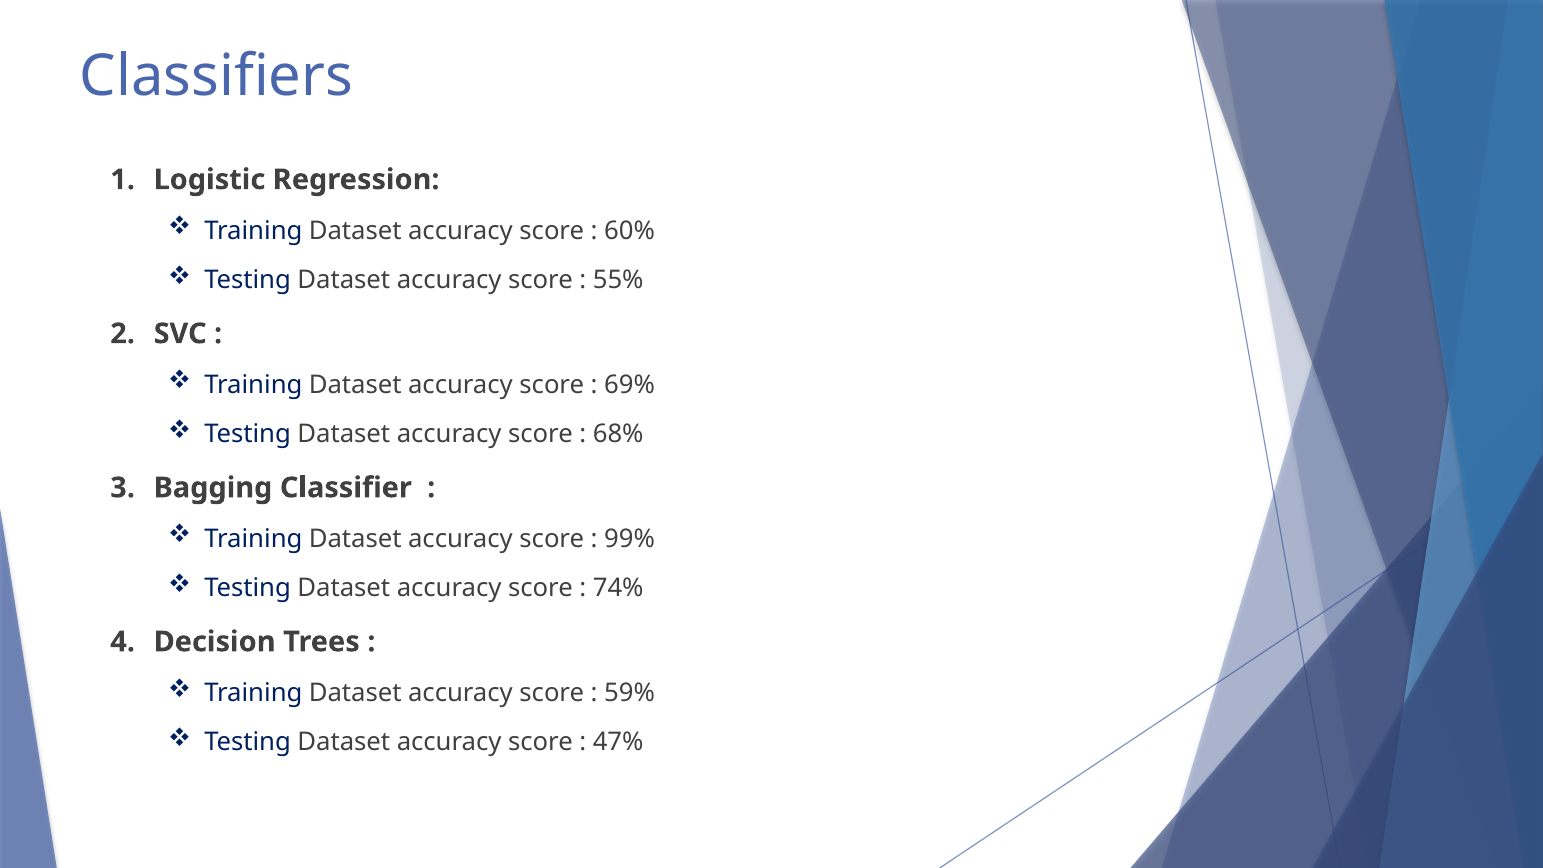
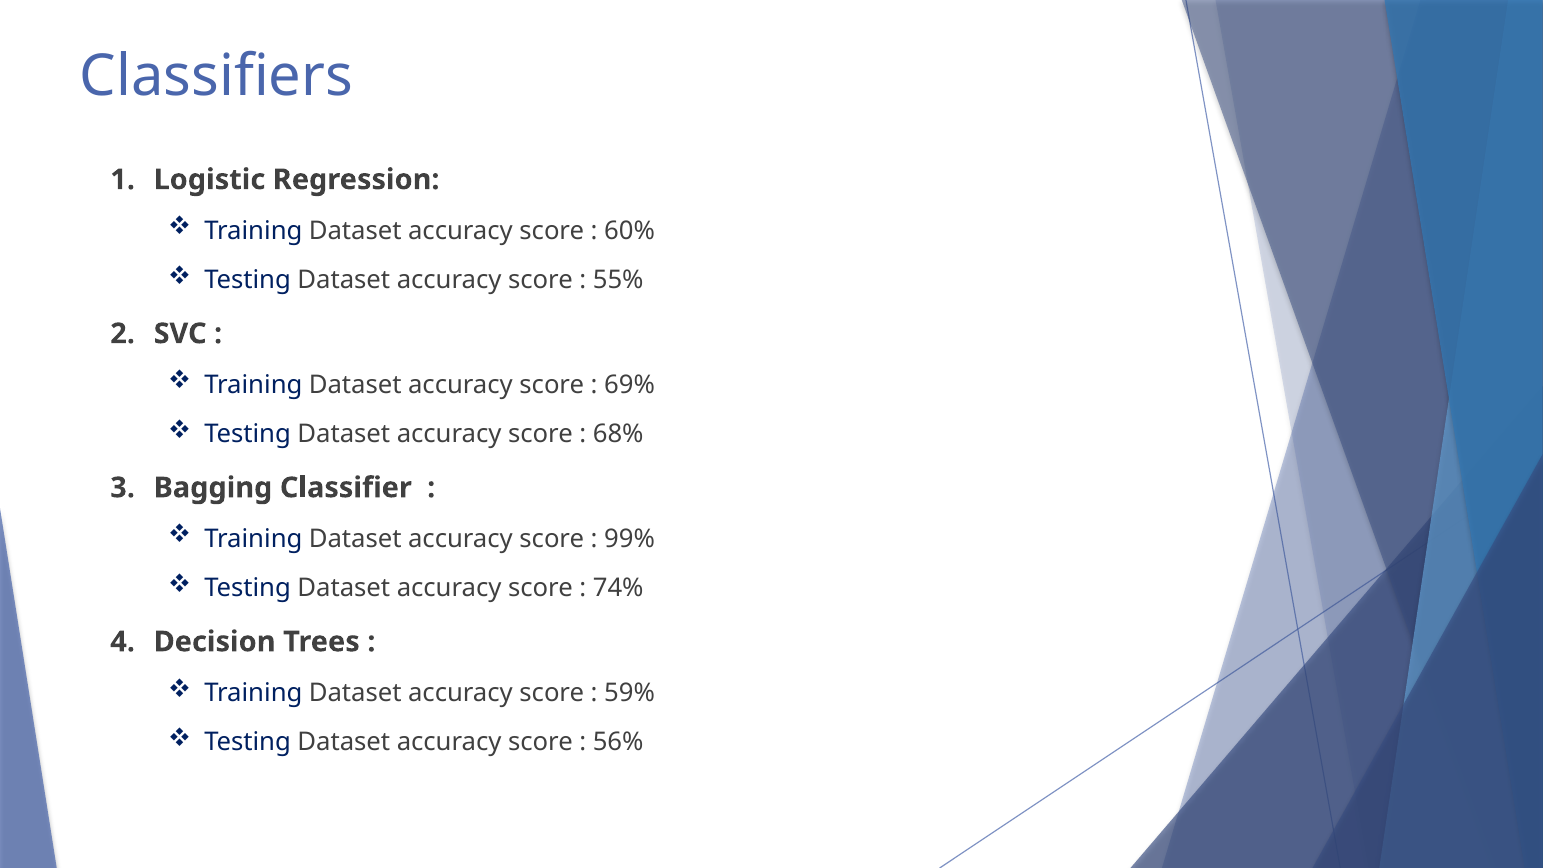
47%: 47% -> 56%
